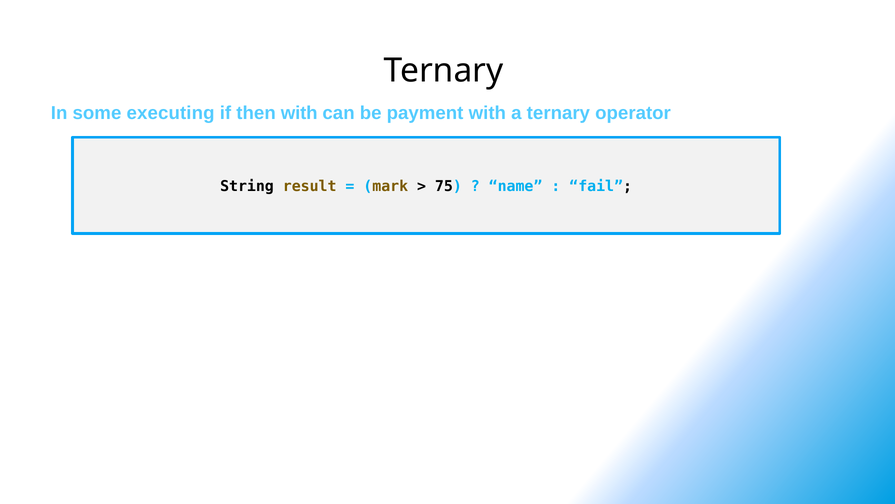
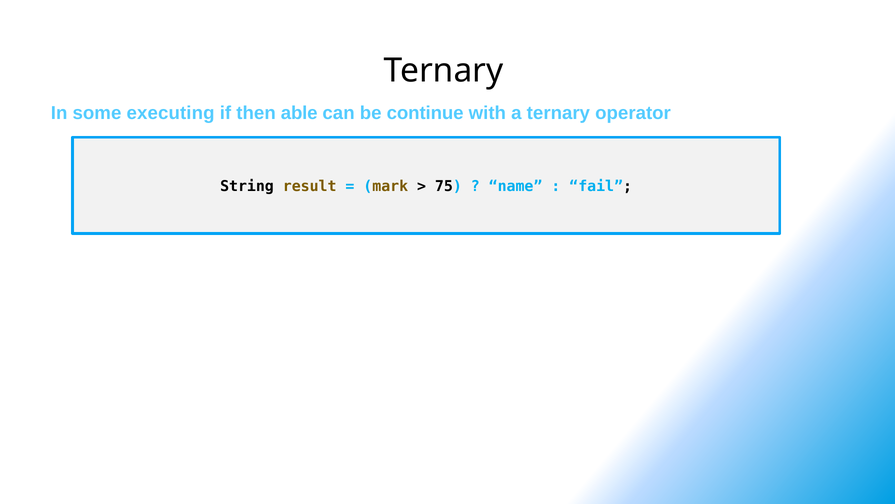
then with: with -> able
payment: payment -> continue
